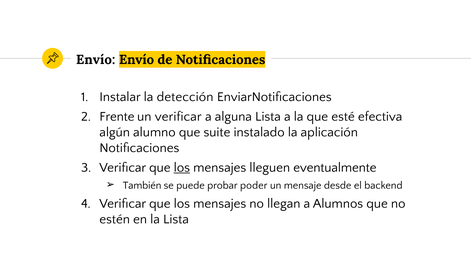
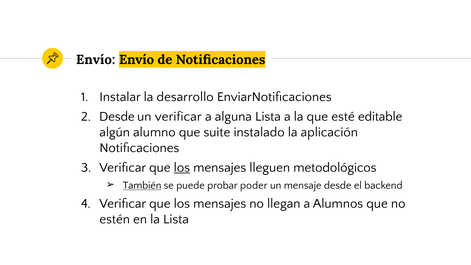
detección: detección -> desarrollo
Frente at (117, 116): Frente -> Desde
efectiva: efectiva -> editable
eventualmente: eventualmente -> metodológicos
También underline: none -> present
